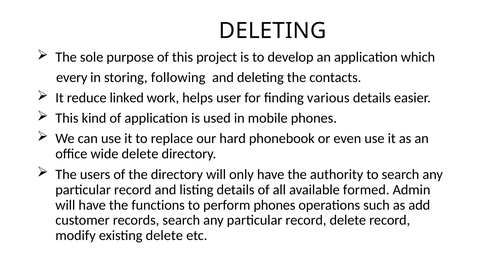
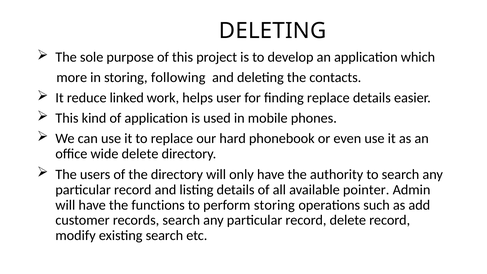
every: every -> more
finding various: various -> replace
formed: formed -> pointer
perform phones: phones -> storing
existing delete: delete -> search
